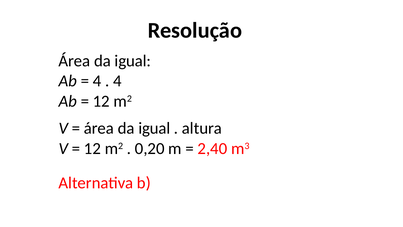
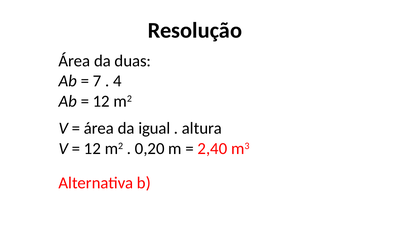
igual at (133, 61): igual -> duas
4 at (97, 81): 4 -> 7
